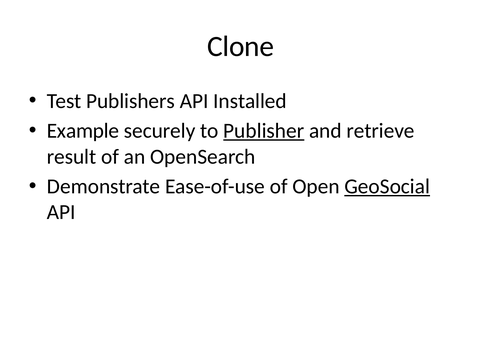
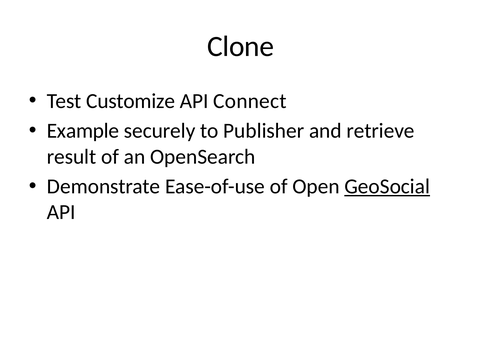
Publishers: Publishers -> Customize
Installed: Installed -> Connect
Publisher underline: present -> none
